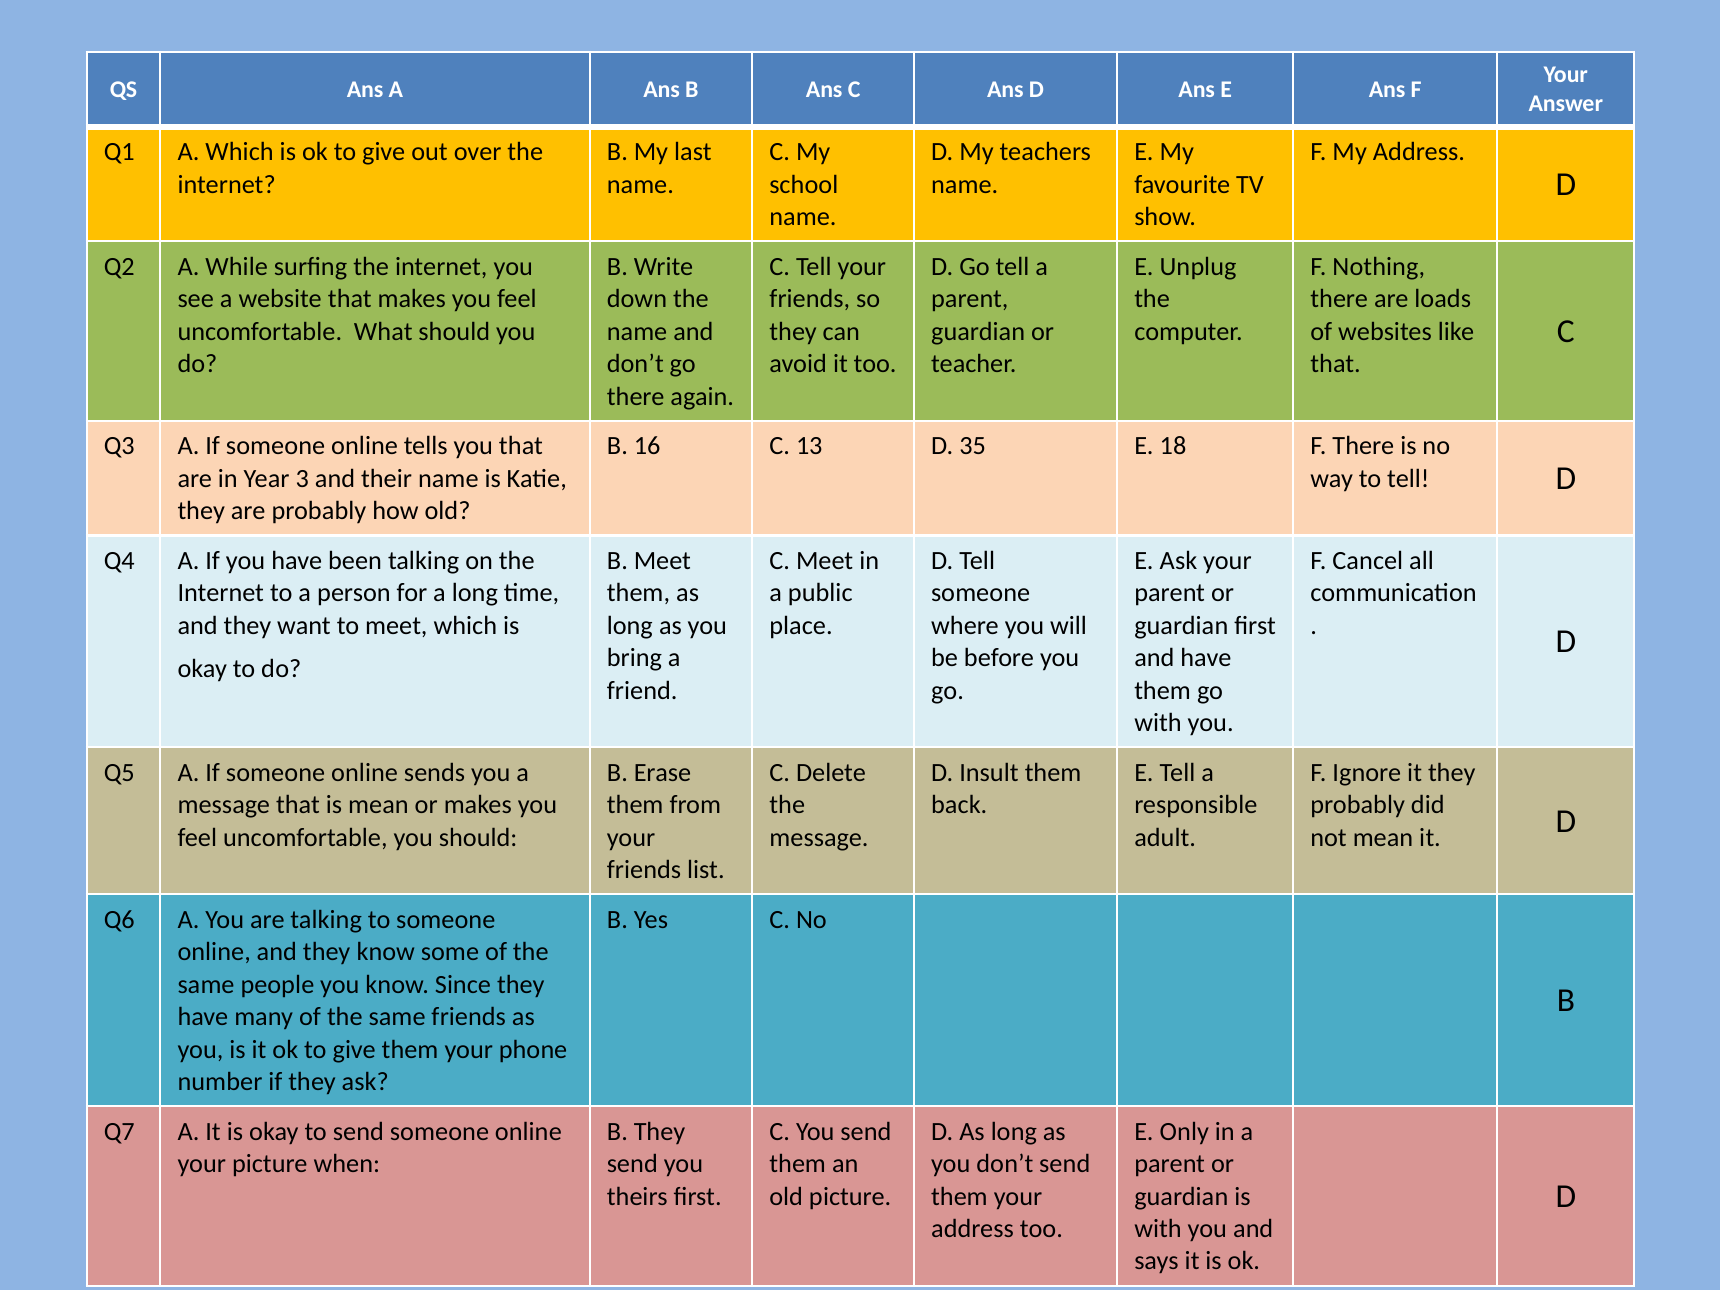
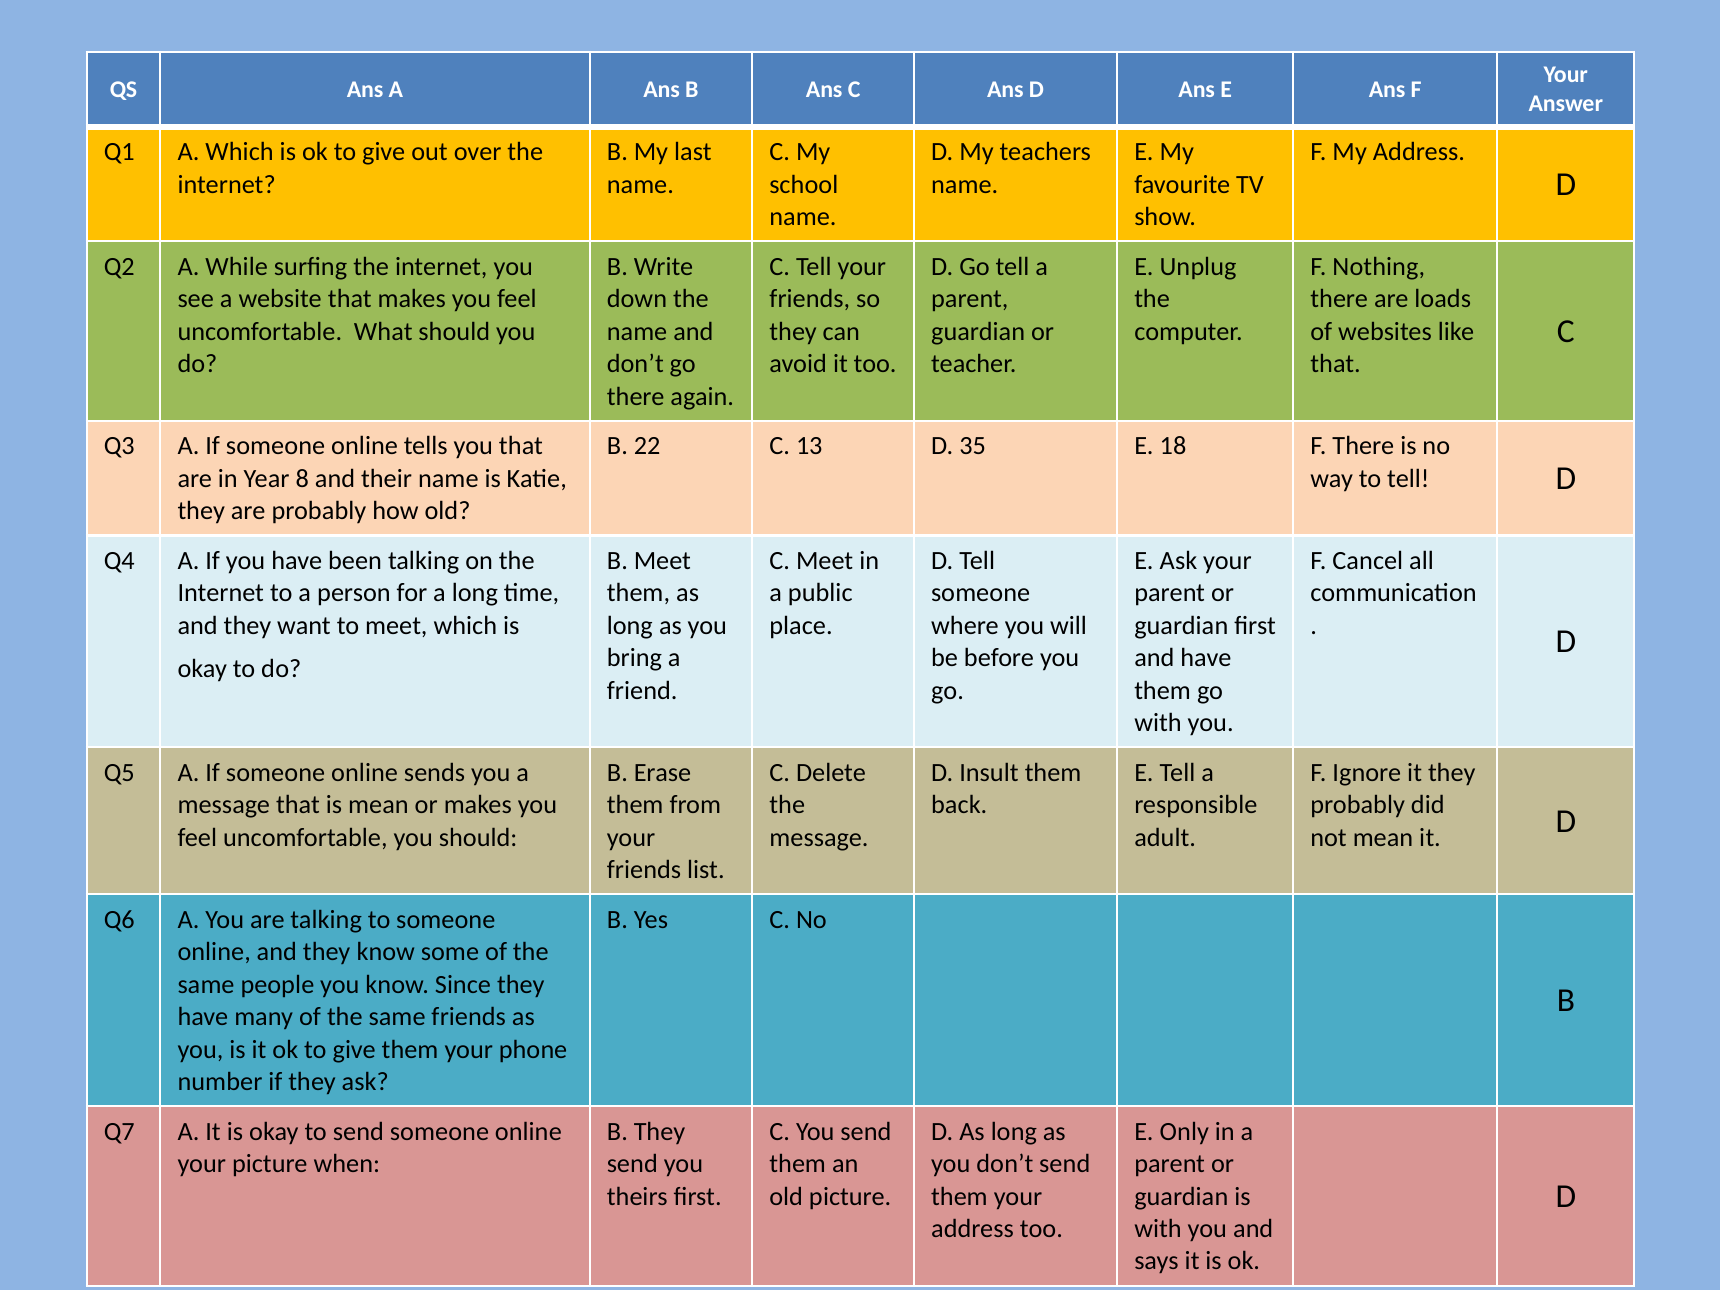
16: 16 -> 22
3: 3 -> 8
